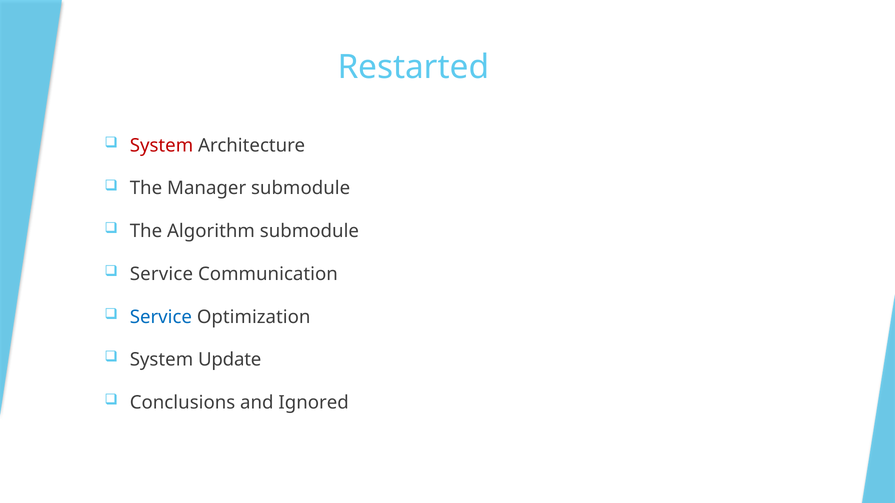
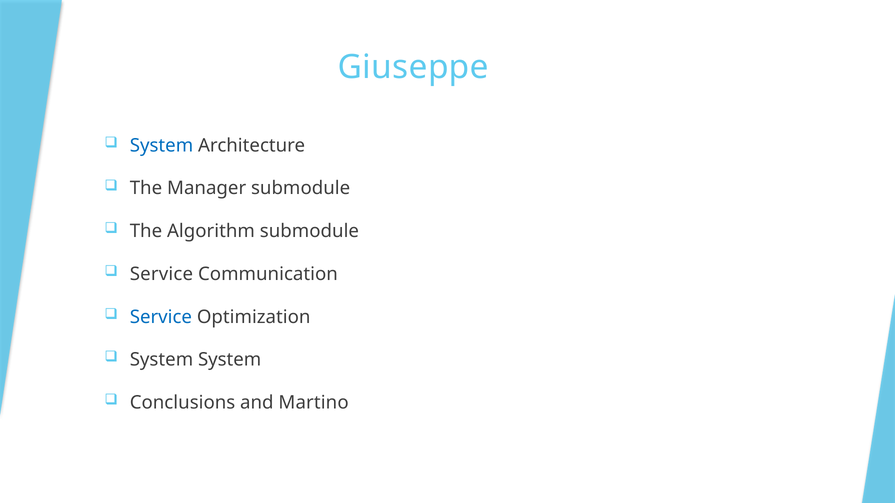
Restarted: Restarted -> Giuseppe
System at (161, 146) colour: red -> blue
System Update: Update -> System
Ignored: Ignored -> Martino
